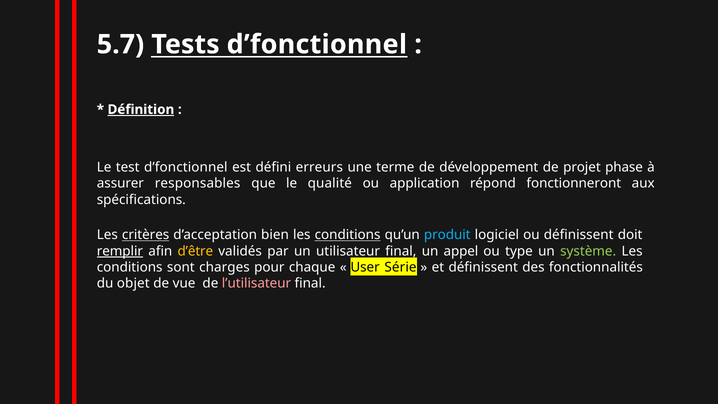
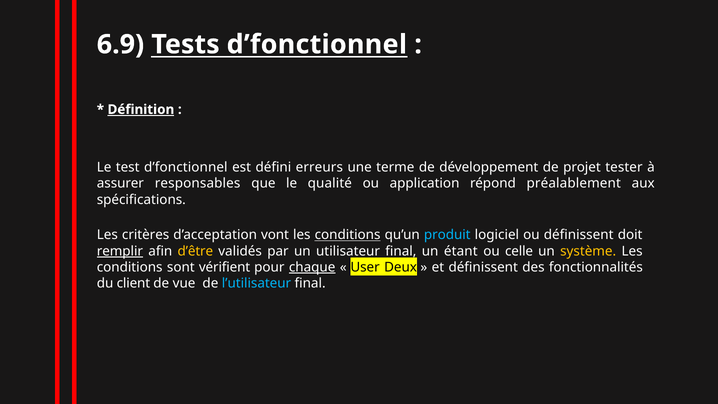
5.7: 5.7 -> 6.9
phase: phase -> tester
fonctionneront: fonctionneront -> préalablement
critères underline: present -> none
bien: bien -> vont
appel: appel -> étant
type: type -> celle
système colour: light green -> yellow
charges: charges -> vérifient
chaque underline: none -> present
Série: Série -> Deux
objet: objet -> client
l’utilisateur colour: pink -> light blue
